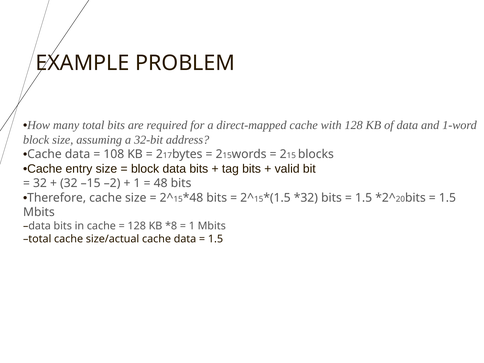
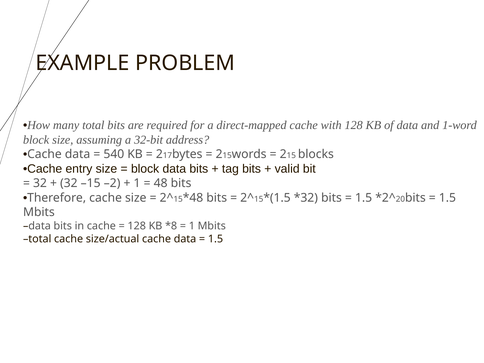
108: 108 -> 540
